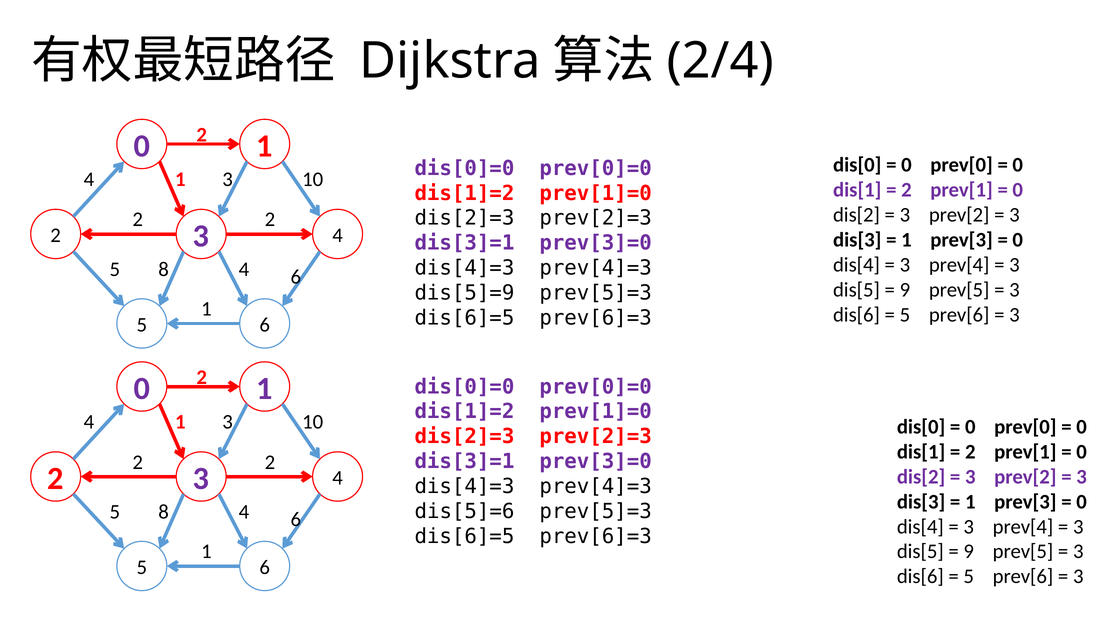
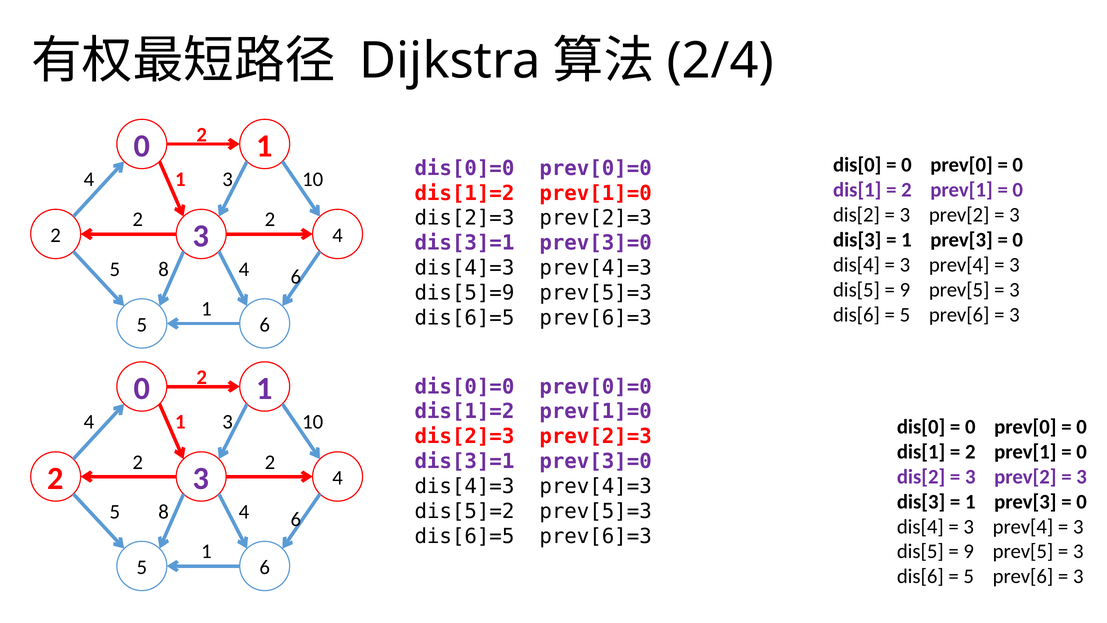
dis[5]=6: dis[5]=6 -> dis[5]=2
